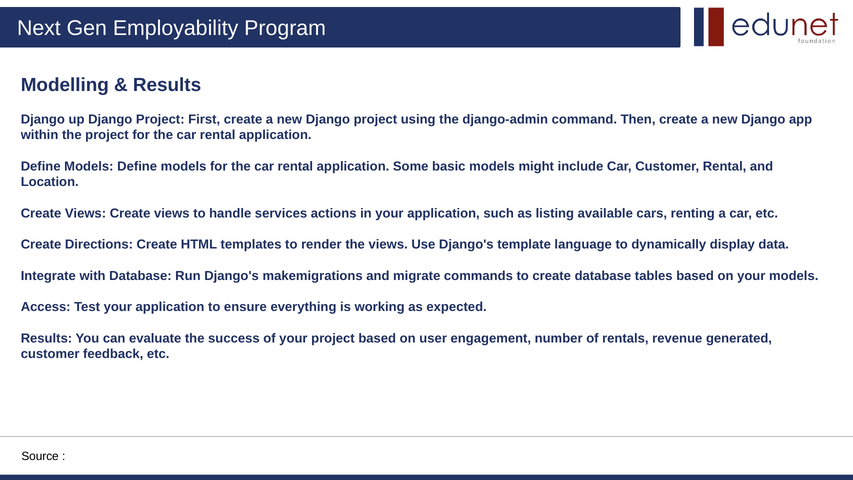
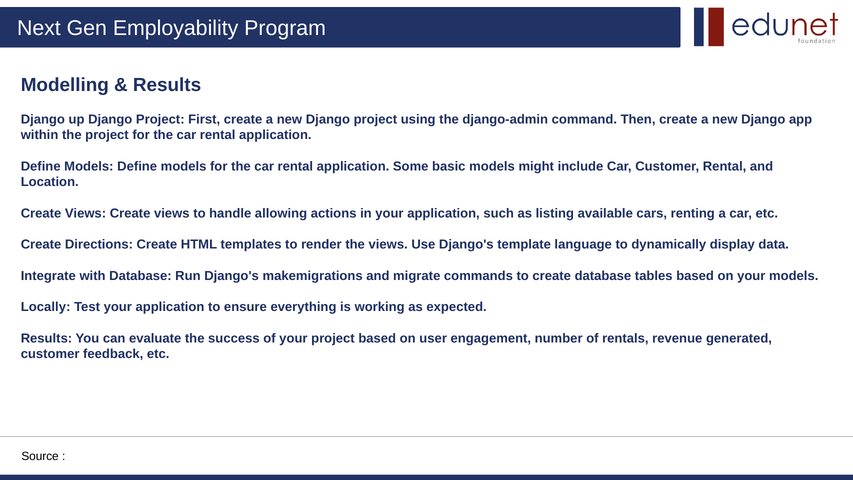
services: services -> allowing
Access: Access -> Locally
